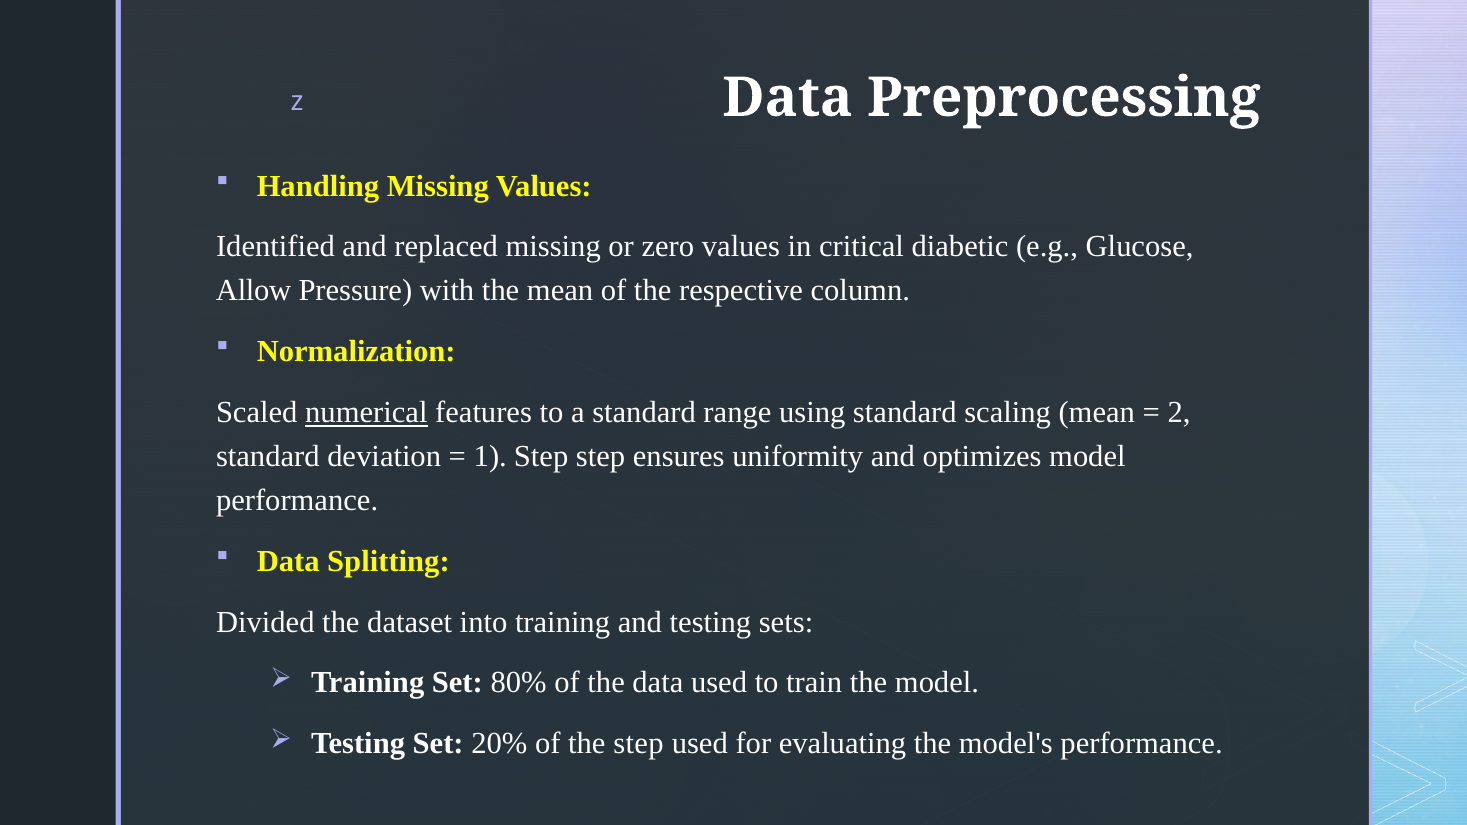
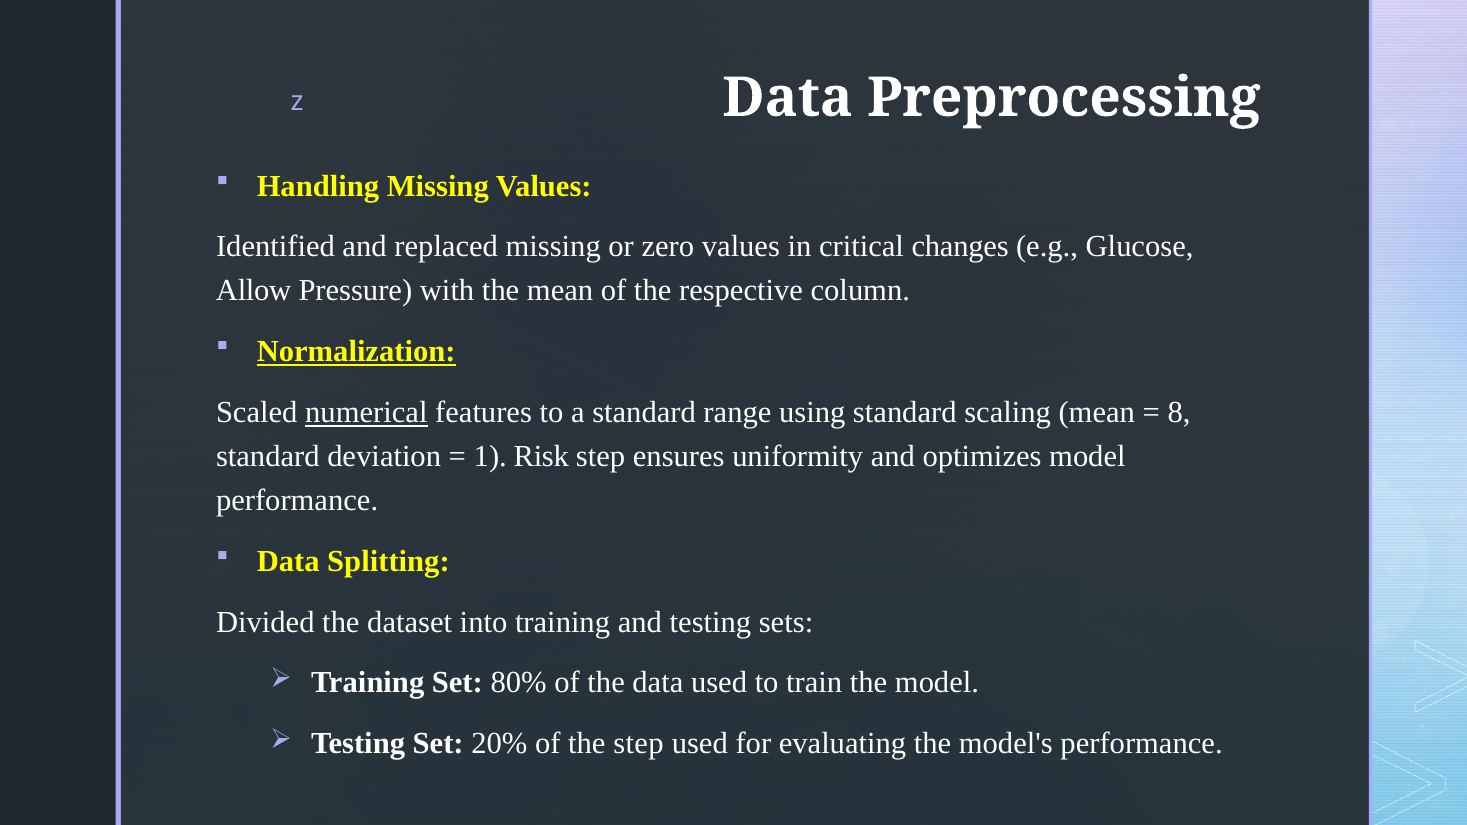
diabetic: diabetic -> changes
Normalization underline: none -> present
2: 2 -> 8
1 Step: Step -> Risk
